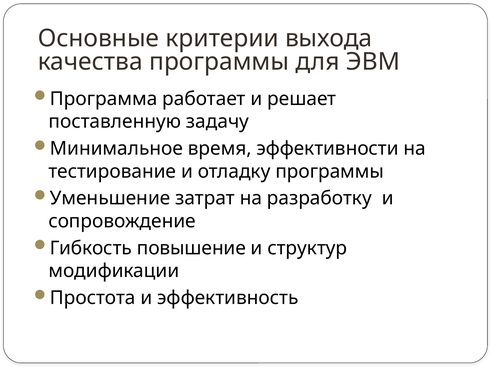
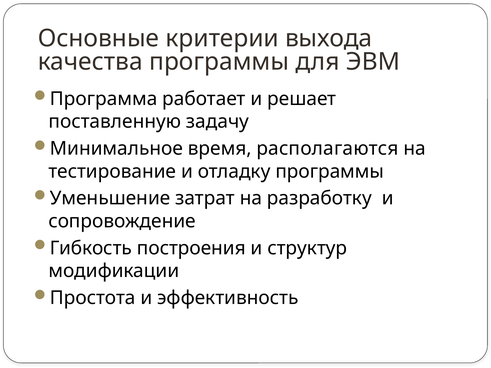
эффективности: эффективности -> располагаются
повышение: повышение -> построения
